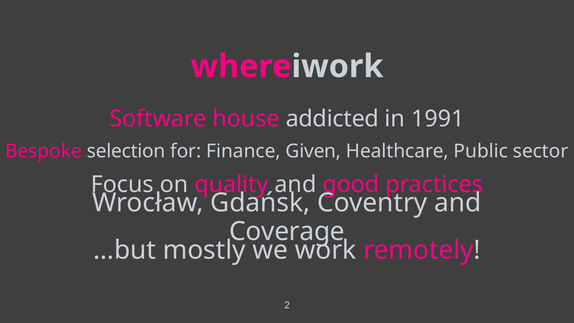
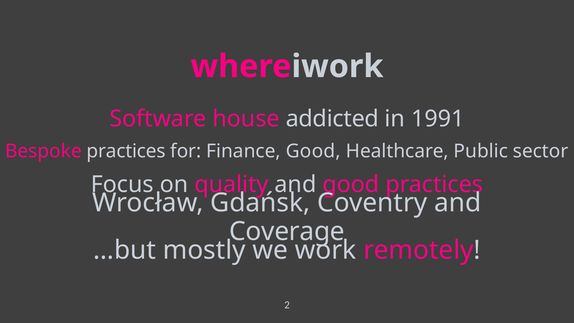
Bespoke selection: selection -> practices
Finance Given: Given -> Good
